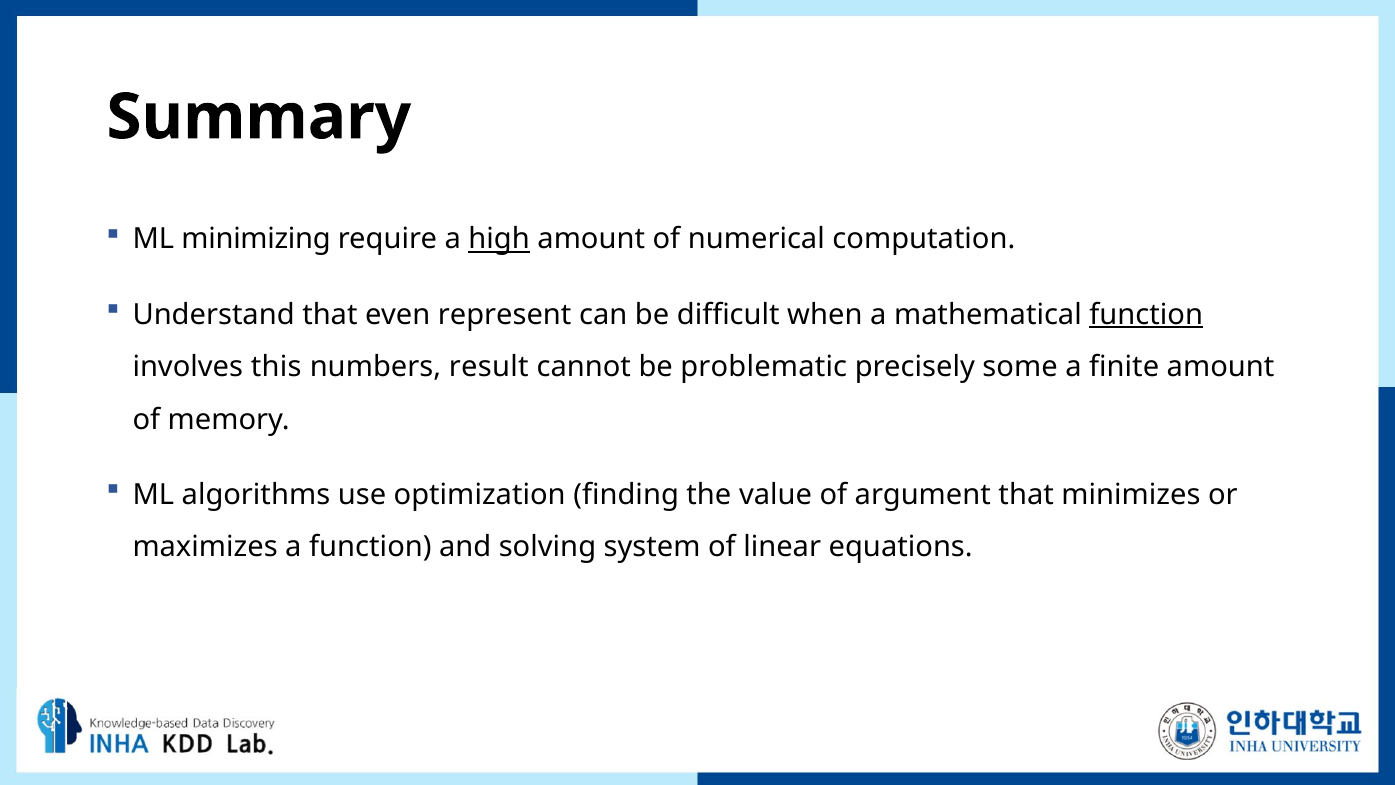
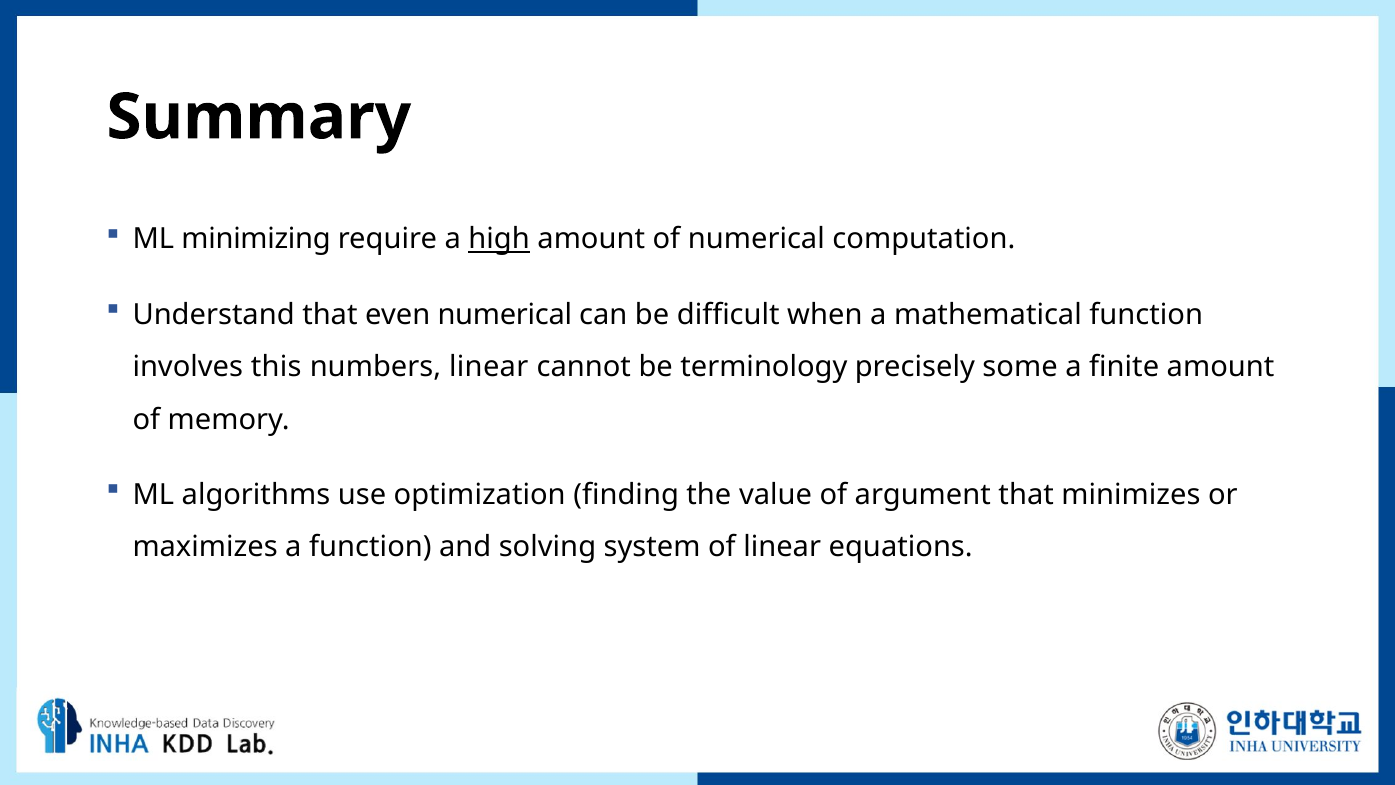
even represent: represent -> numerical
function at (1146, 315) underline: present -> none
numbers result: result -> linear
problematic: problematic -> terminology
